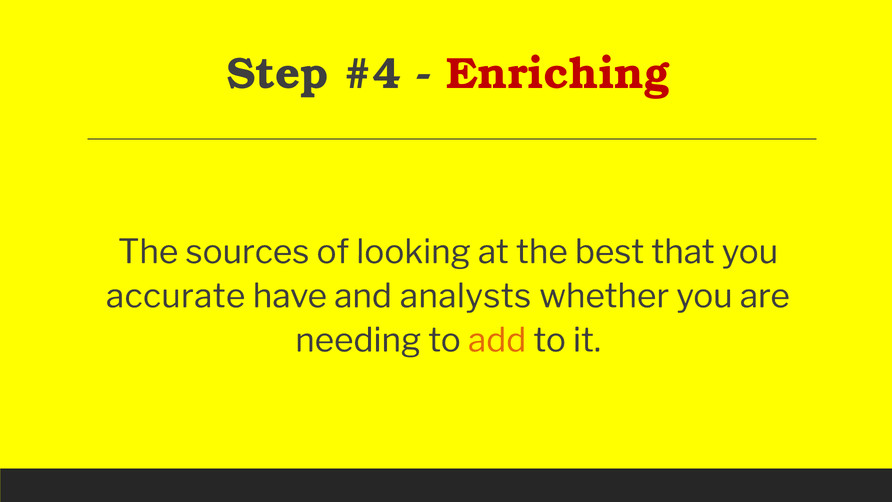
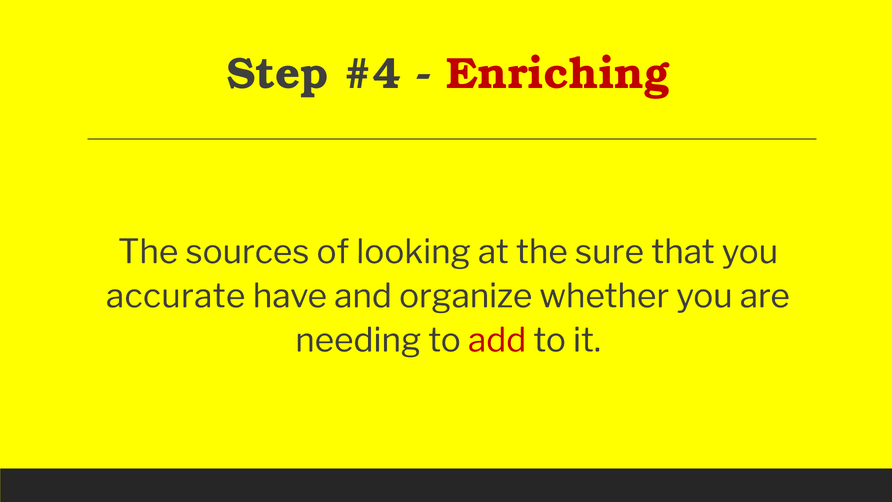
best: best -> sure
analysts: analysts -> organize
add colour: orange -> red
